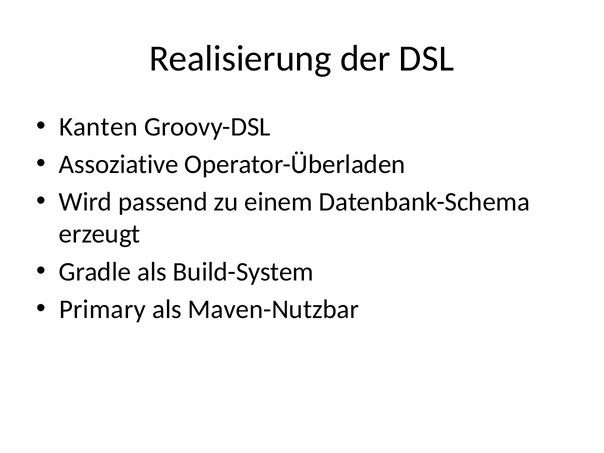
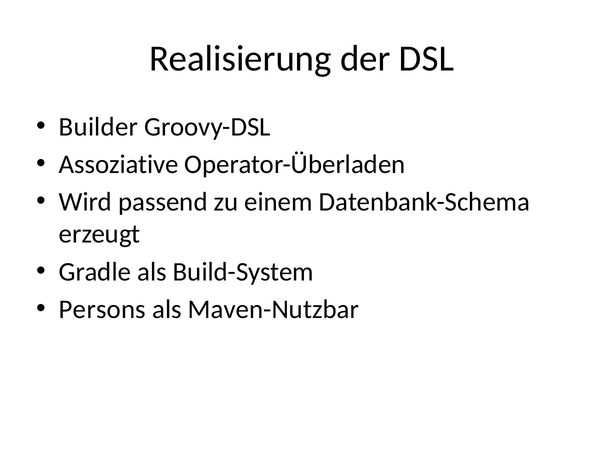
Kanten: Kanten -> Builder
Primary: Primary -> Persons
